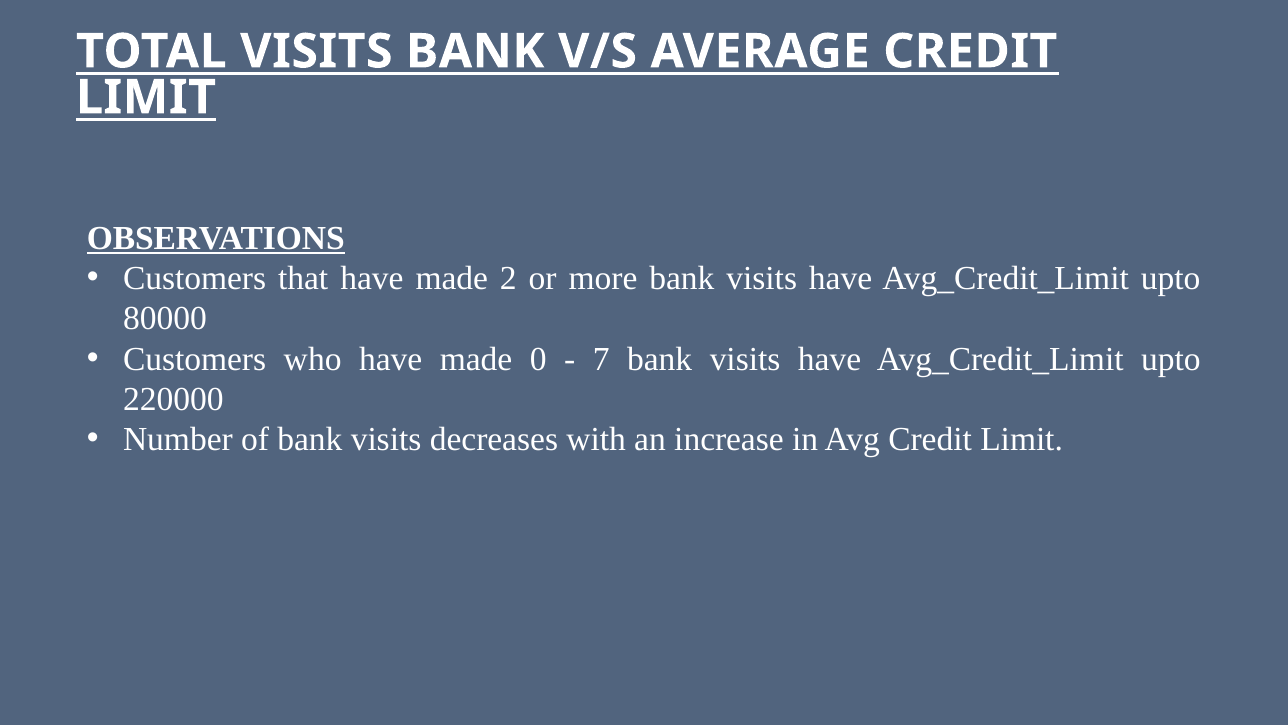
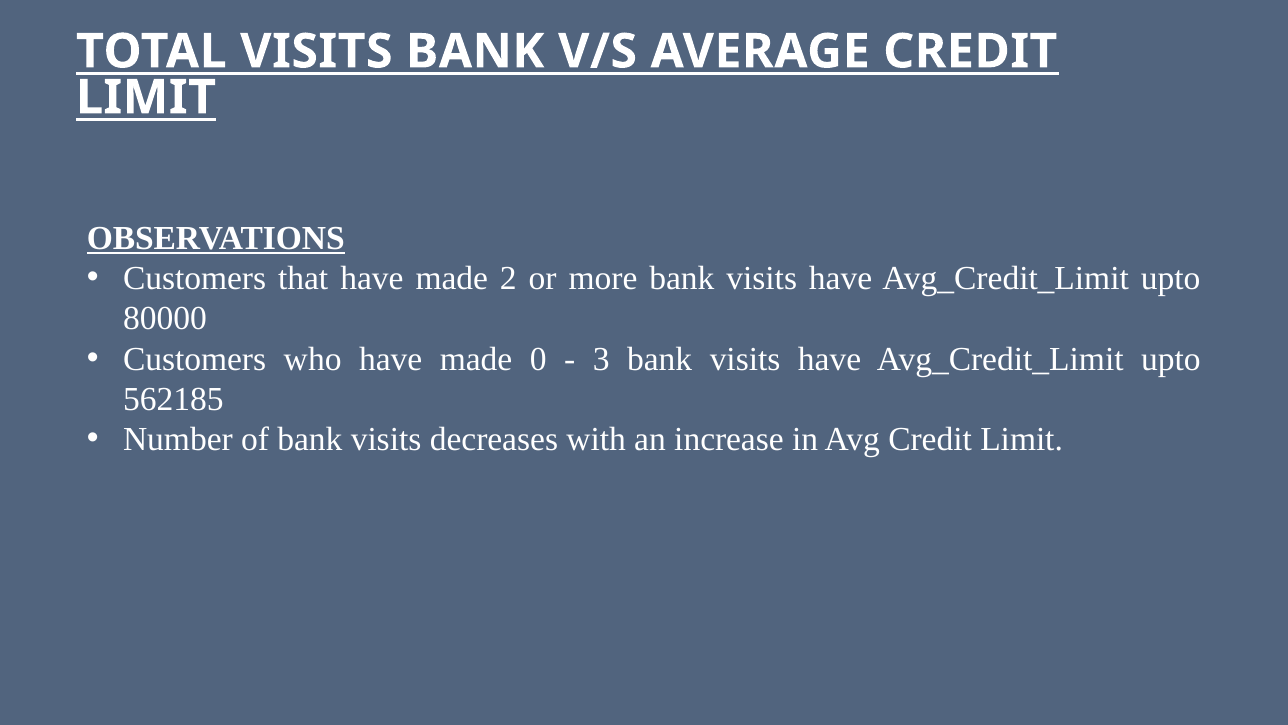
7: 7 -> 3
220000: 220000 -> 562185
